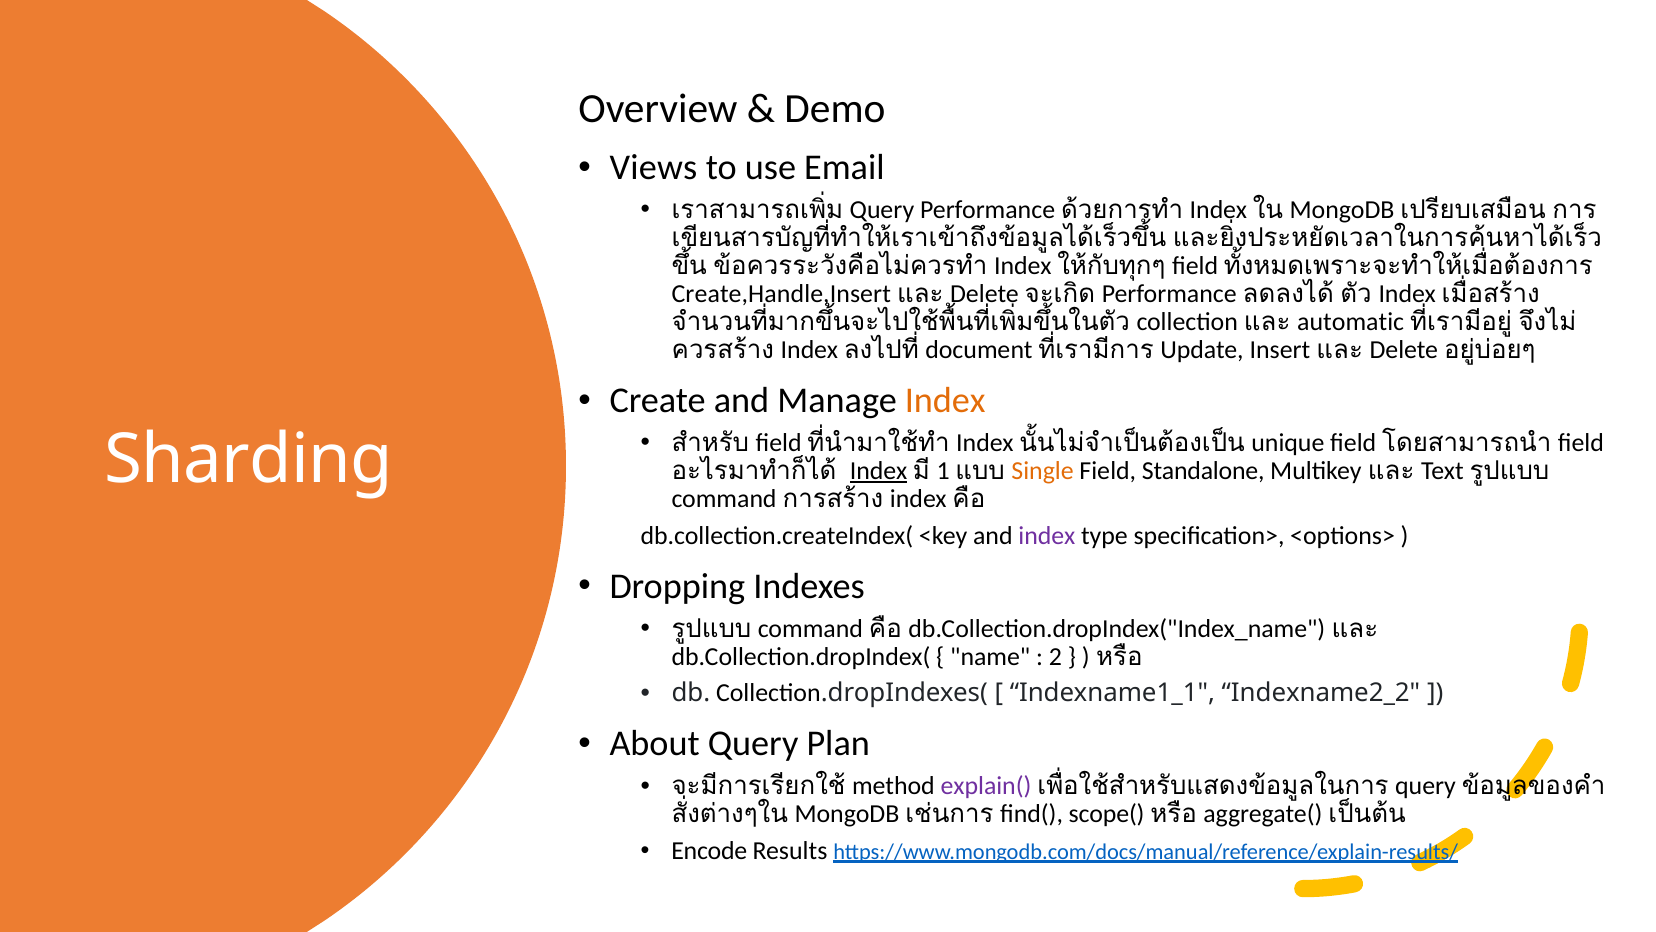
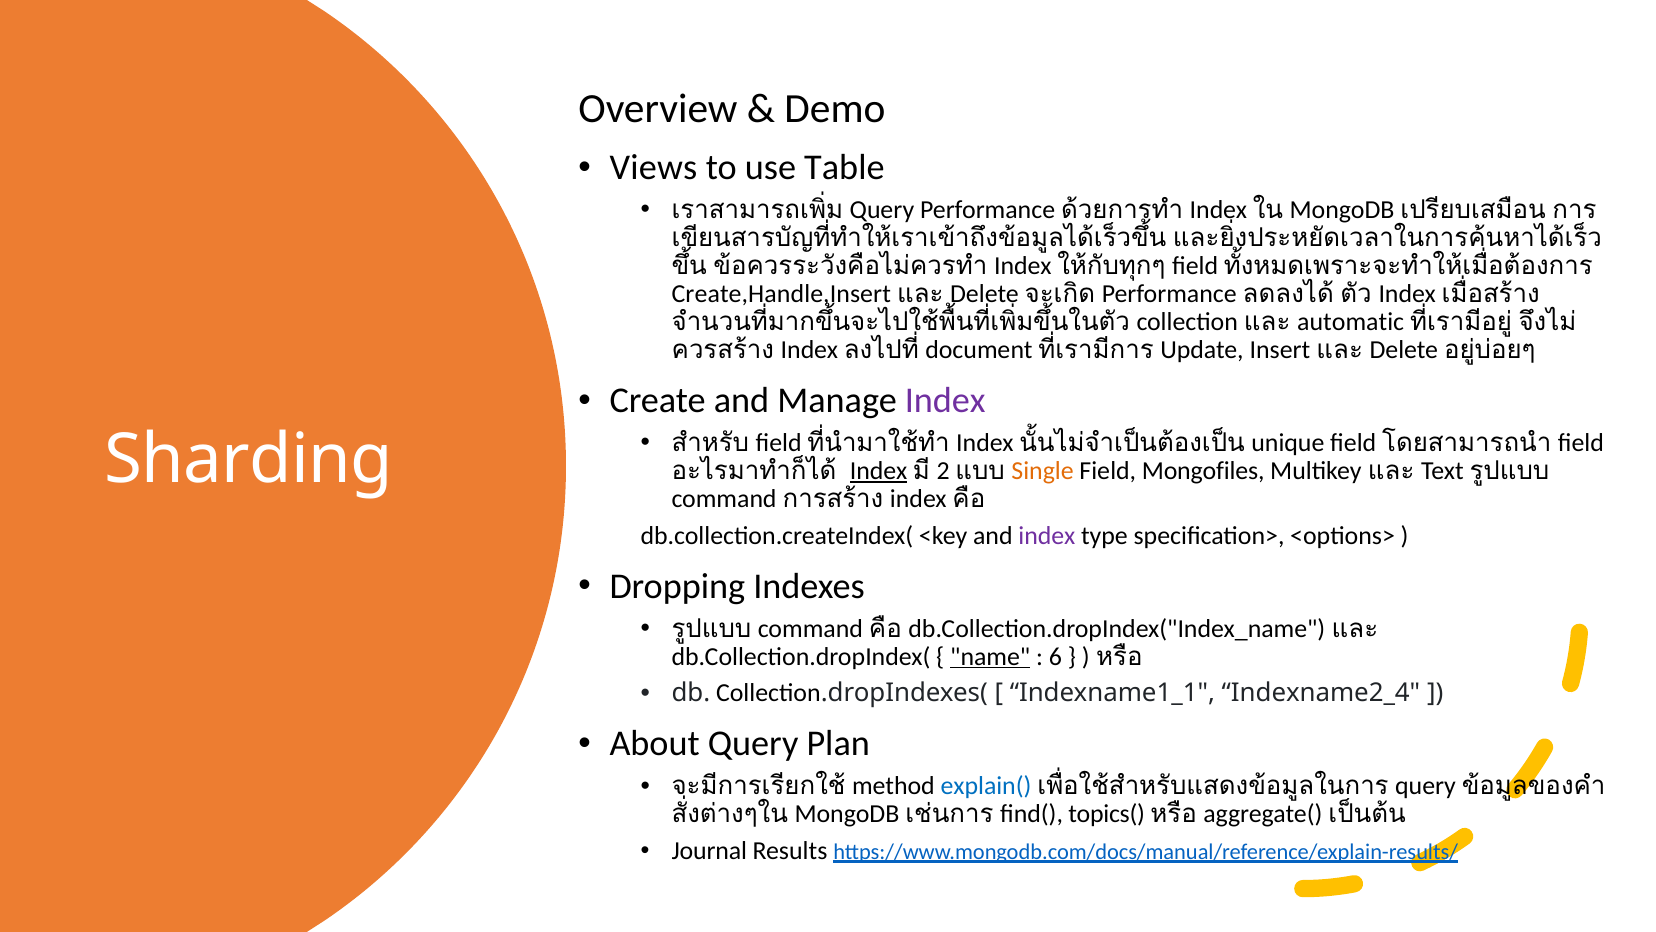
Email: Email -> Table
Index at (945, 401) colour: orange -> purple
1: 1 -> 2
Standalone: Standalone -> Mongofiles
name underline: none -> present
2: 2 -> 6
Indexname2_2: Indexname2_2 -> Indexname2_4
explain( colour: purple -> blue
scope(: scope( -> topics(
Encode: Encode -> Journal
